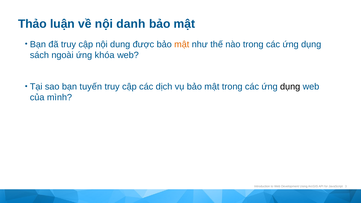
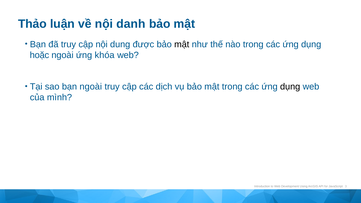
mật at (182, 44) colour: orange -> black
sách: sách -> hoặc
bạn tuyến: tuyến -> ngoài
